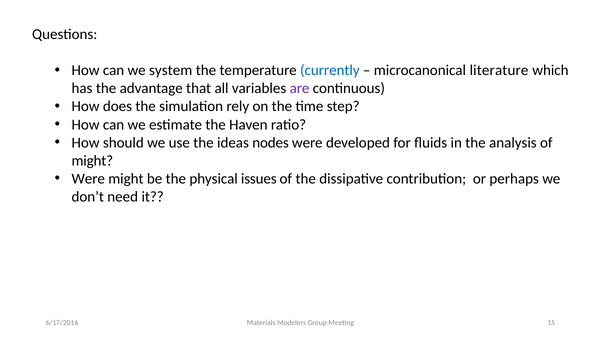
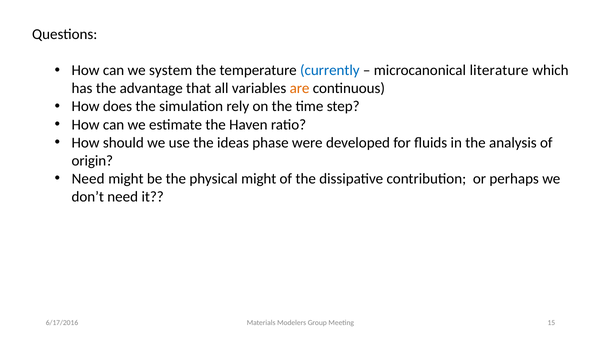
are colour: purple -> orange
nodes: nodes -> phase
might at (92, 161): might -> origin
Were at (88, 179): Were -> Need
physical issues: issues -> might
